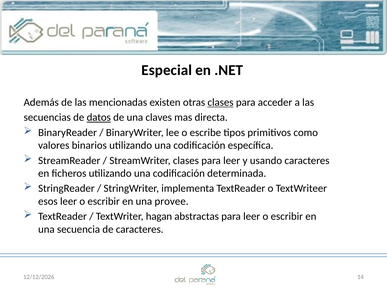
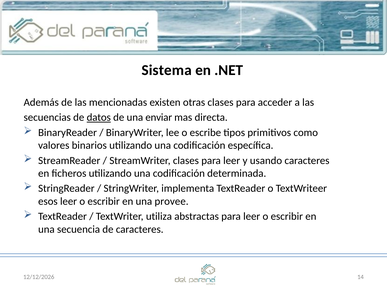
Especial: Especial -> Sistema
clases at (221, 102) underline: present -> none
claves: claves -> enviar
hagan: hagan -> utiliza
